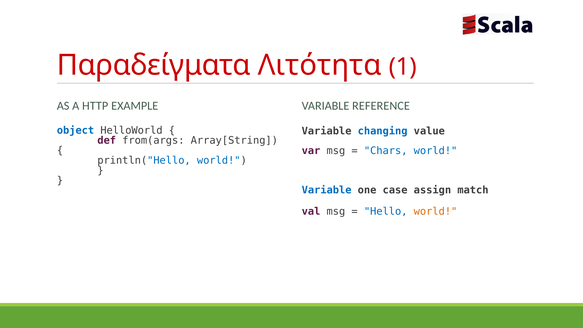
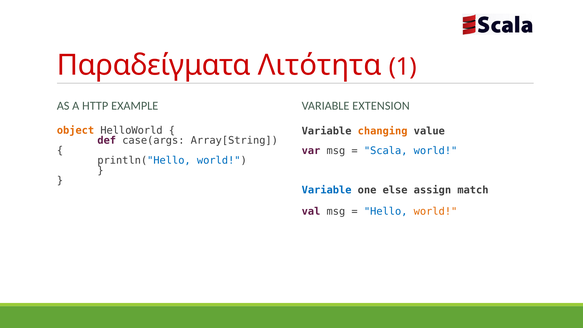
REFERENCE: REFERENCE -> EXTENSION
object colour: blue -> orange
changing colour: blue -> orange
from(args: from(args -> case(args
Chars: Chars -> Scala
case: case -> else
